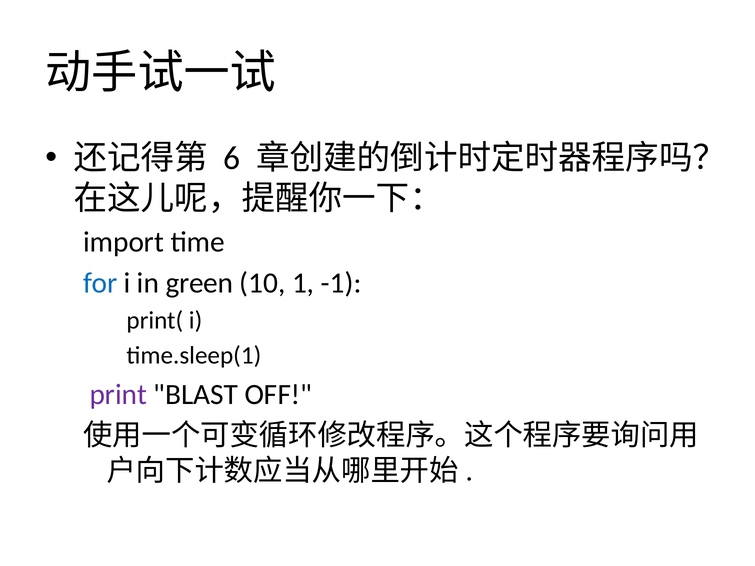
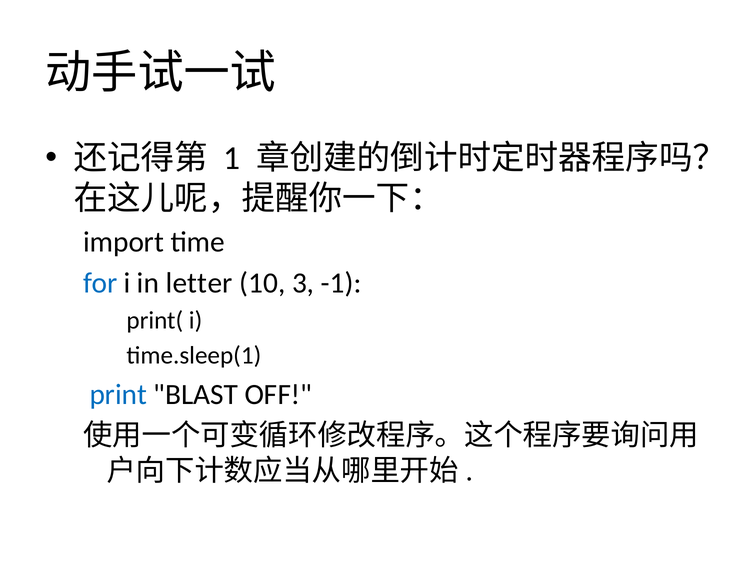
6: 6 -> 1
green: green -> letter
1: 1 -> 3
print colour: purple -> blue
